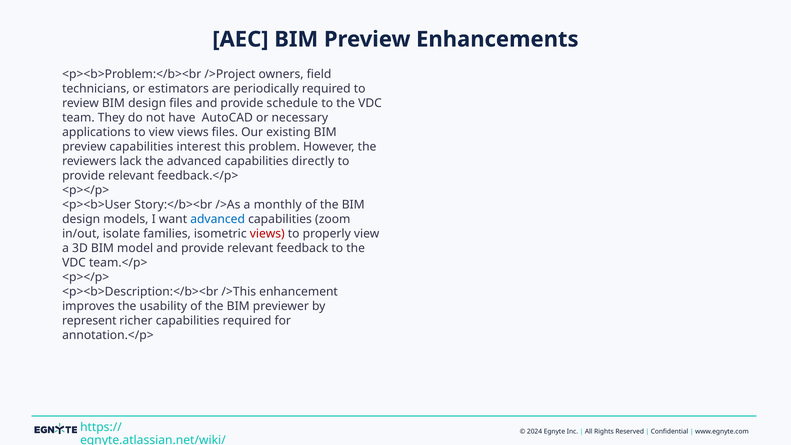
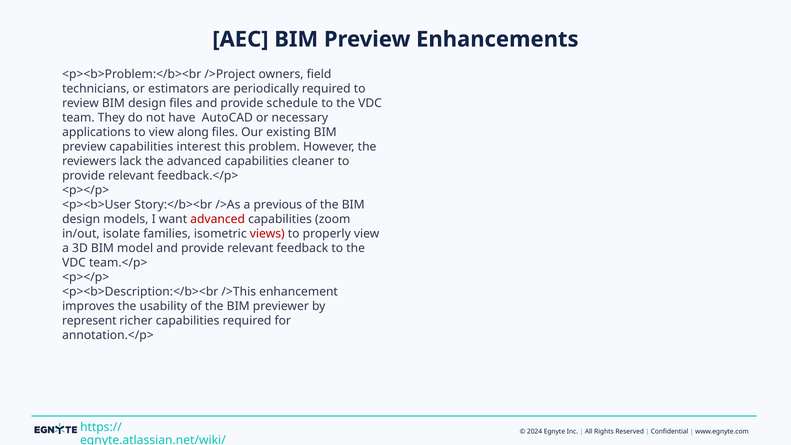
view views: views -> along
directly: directly -> cleaner
monthly: monthly -> previous
advanced at (218, 219) colour: blue -> red
